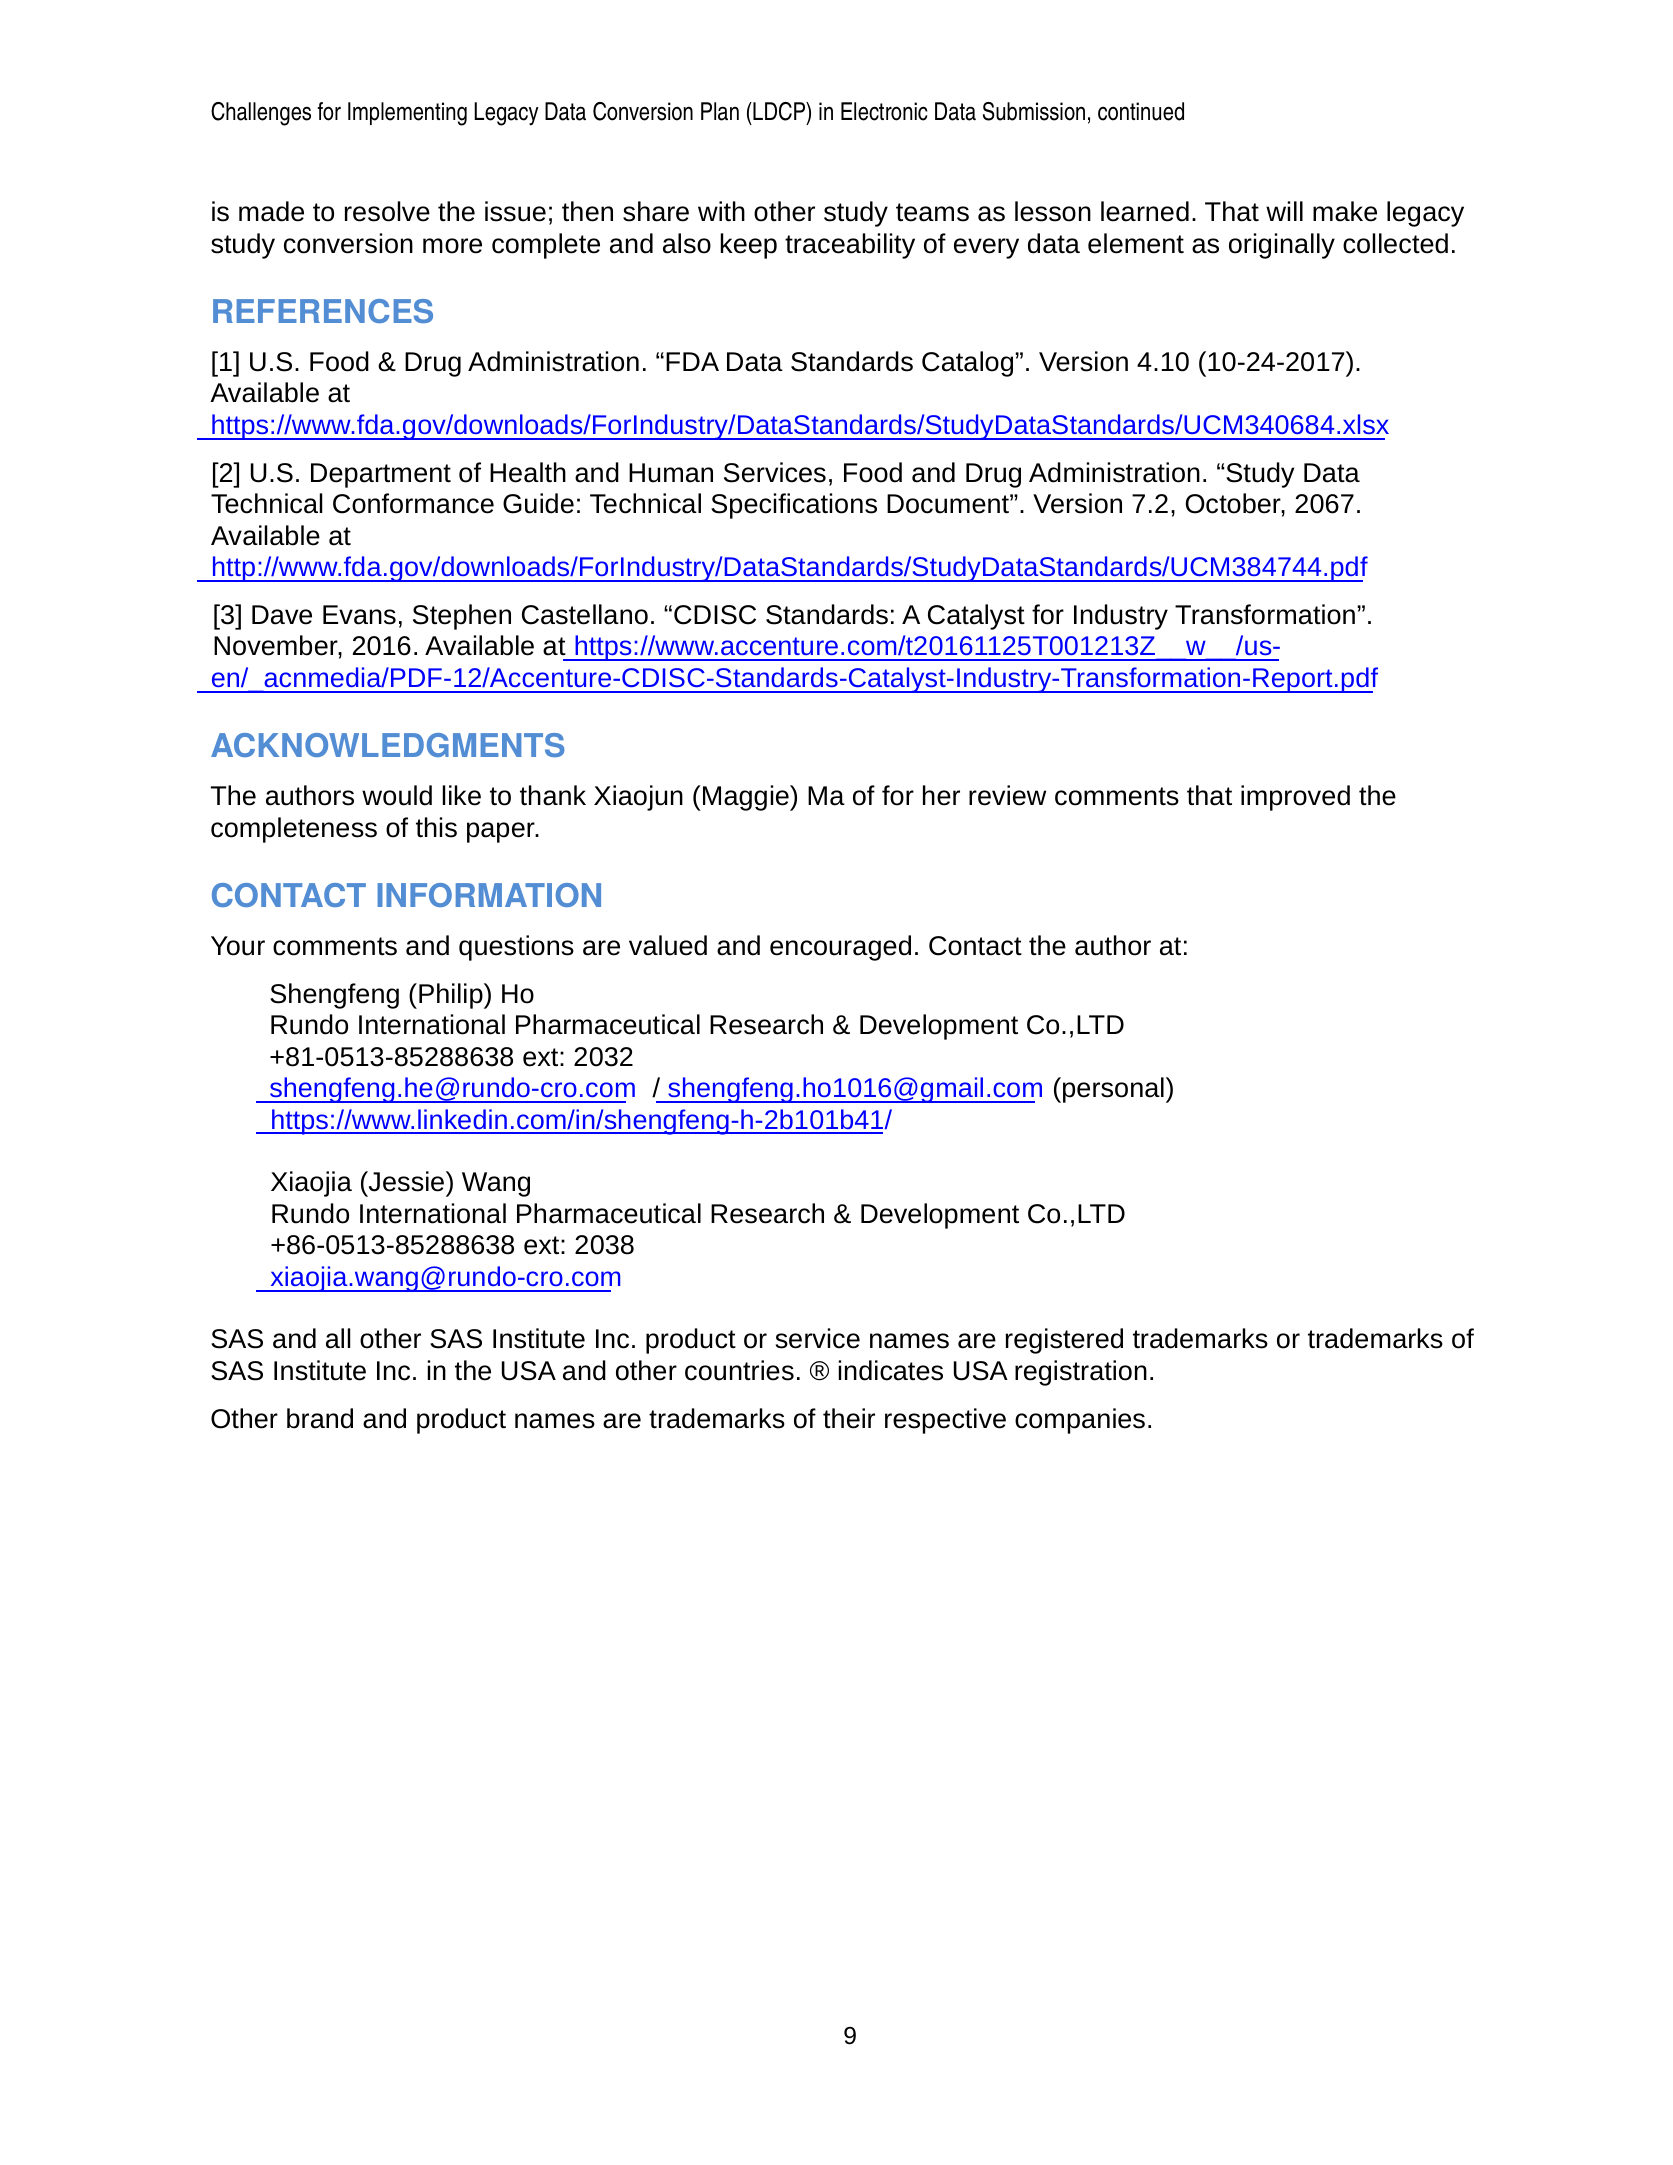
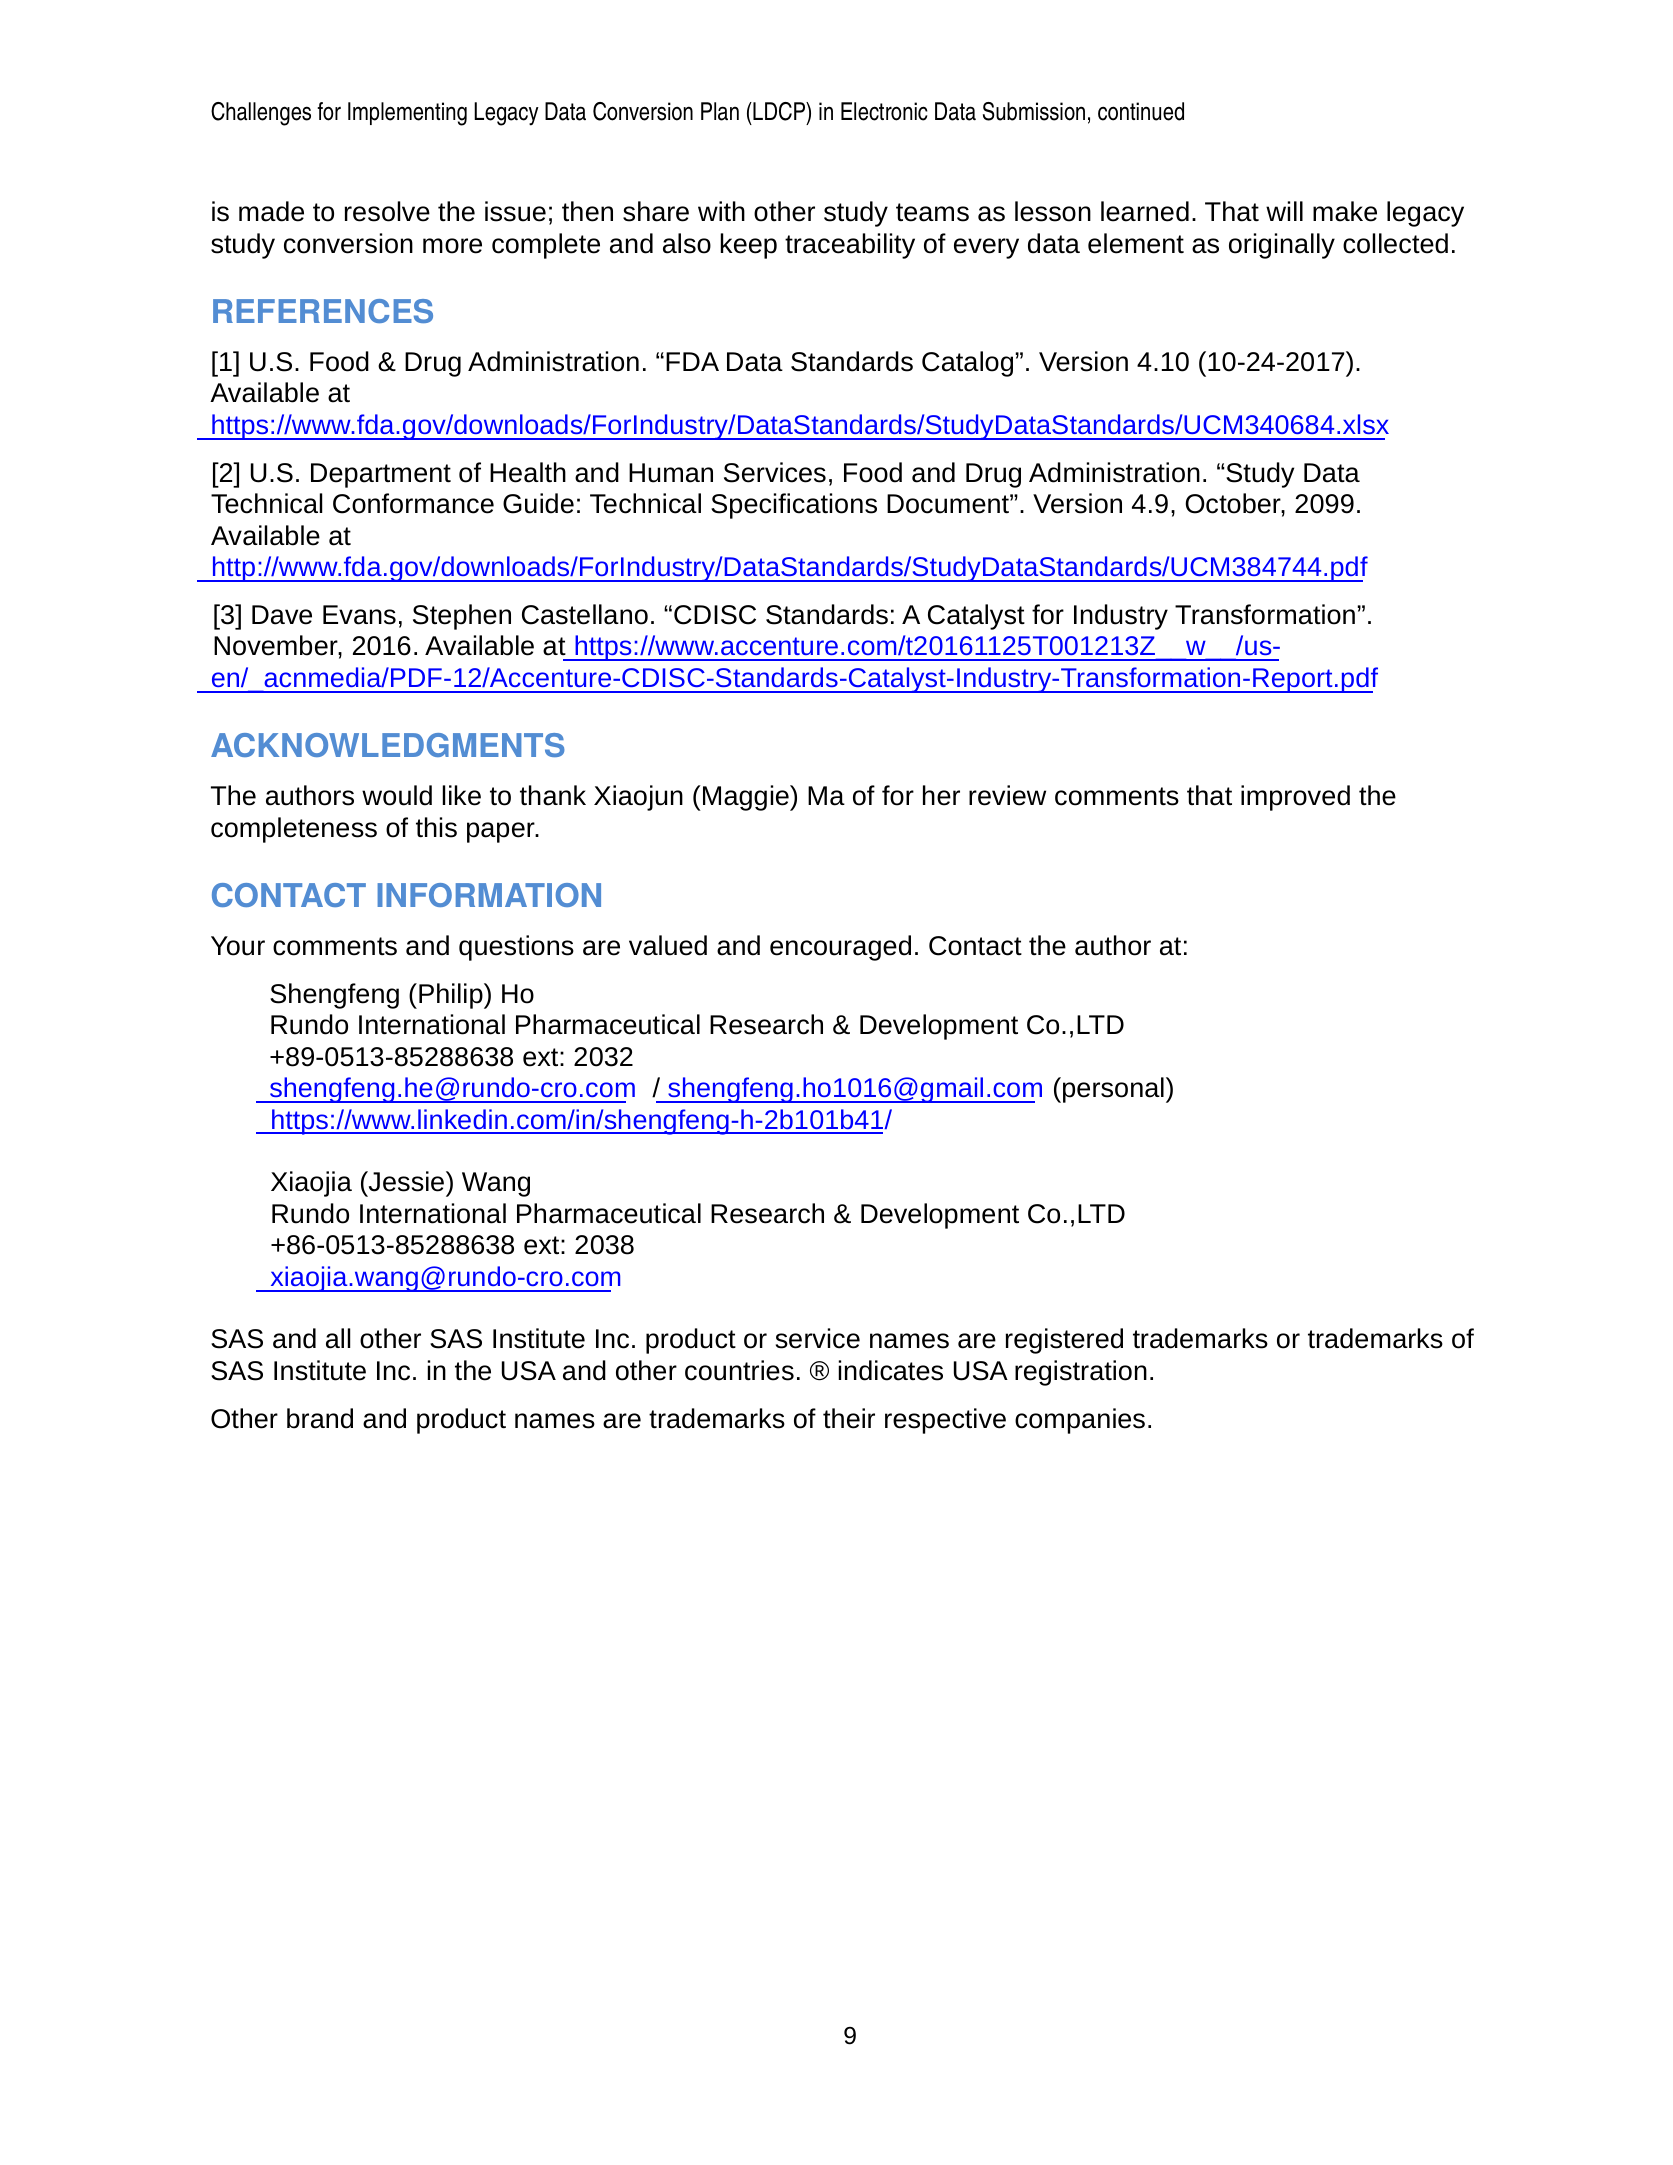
7.2: 7.2 -> 4.9
2067: 2067 -> 2099
+81-0513-85288638: +81-0513-85288638 -> +89-0513-85288638
